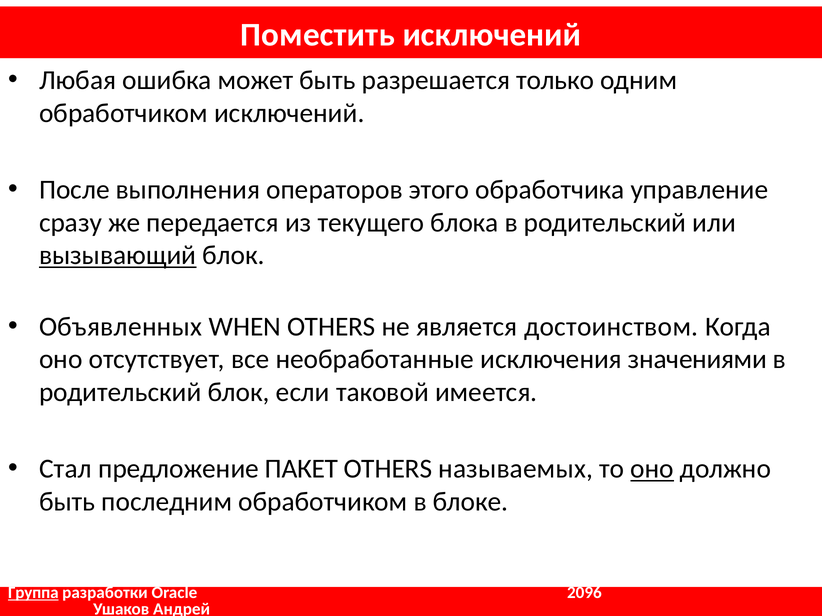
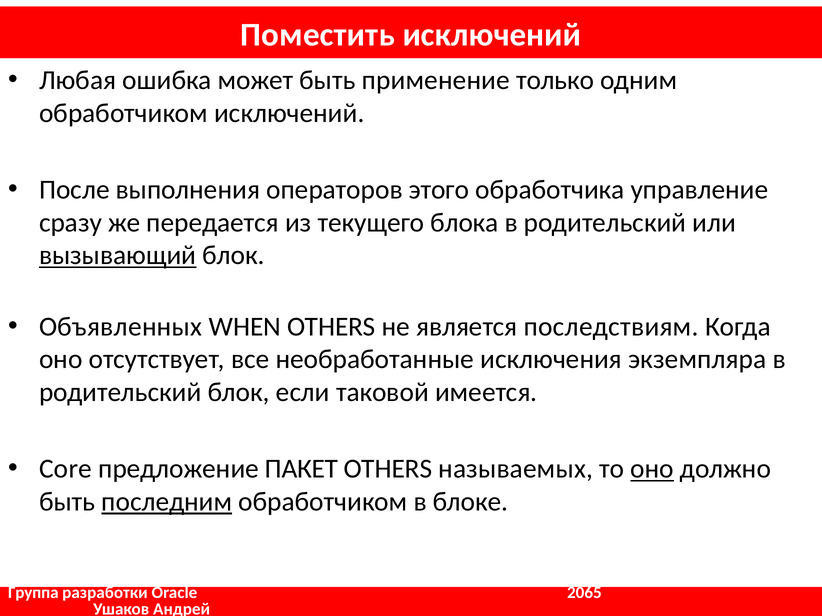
разрешается: разрешается -> применение
достоинством: достоинством -> последствиям
значениями: значениями -> экземпляра
Стал: Стал -> Core
последним underline: none -> present
Группа underline: present -> none
2096: 2096 -> 2065
